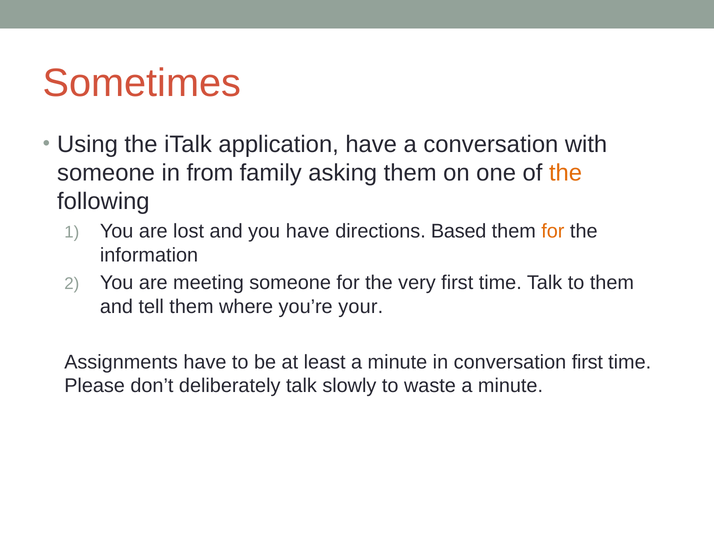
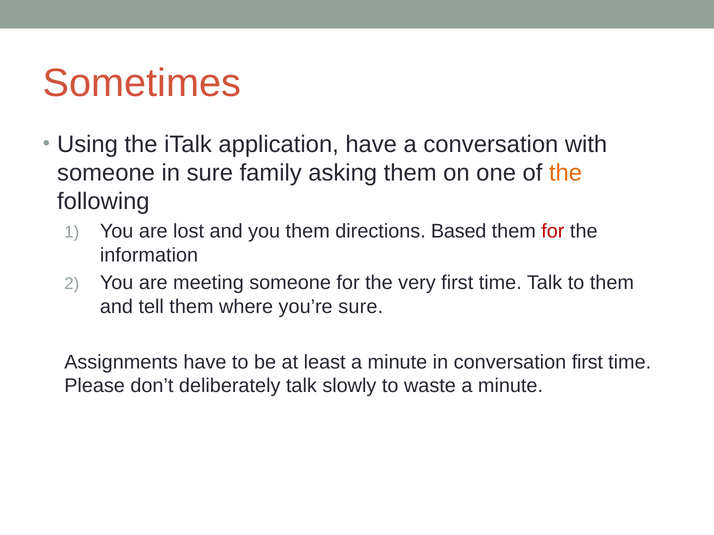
in from: from -> sure
you have: have -> them
for at (553, 231) colour: orange -> red
you’re your: your -> sure
